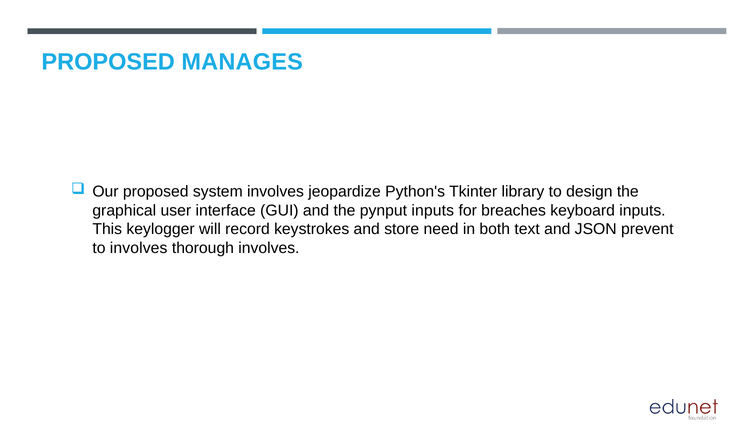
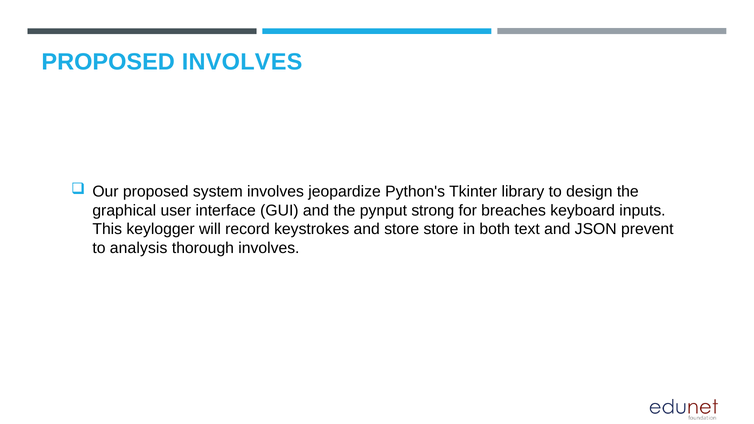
PROPOSED MANAGES: MANAGES -> INVOLVES
pynput inputs: inputs -> strong
store need: need -> store
to involves: involves -> analysis
